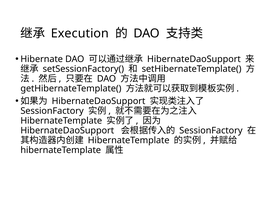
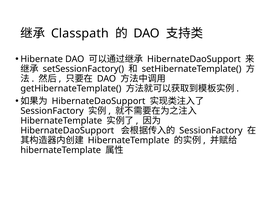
Execution: Execution -> Classpath
